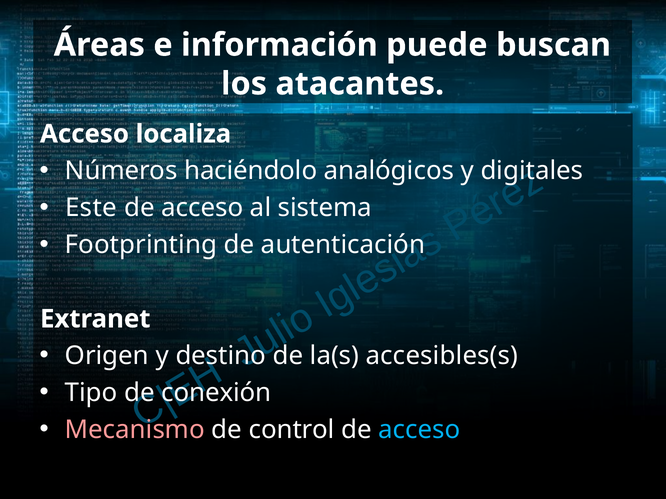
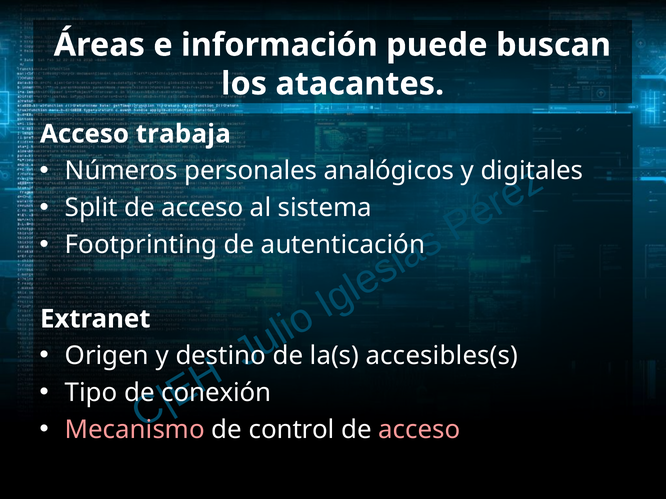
localiza: localiza -> trabaja
haciéndolo: haciéndolo -> personales
Este: Este -> Split
acceso at (419, 430) colour: light blue -> pink
